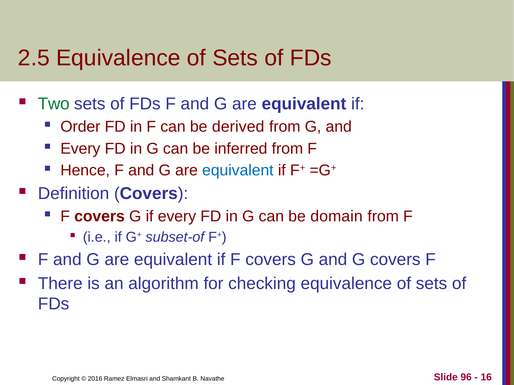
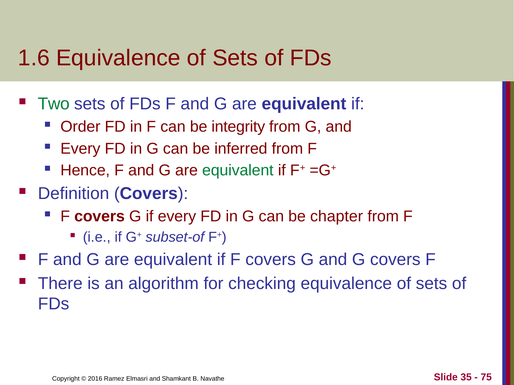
2.5: 2.5 -> 1.6
derived: derived -> integrity
equivalent at (238, 171) colour: blue -> green
domain: domain -> chapter
96: 96 -> 35
16: 16 -> 75
